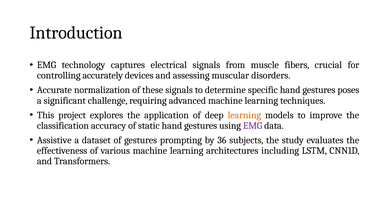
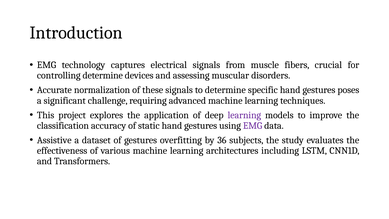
controlling accurately: accurately -> determine
learning at (244, 115) colour: orange -> purple
prompting: prompting -> overfitting
